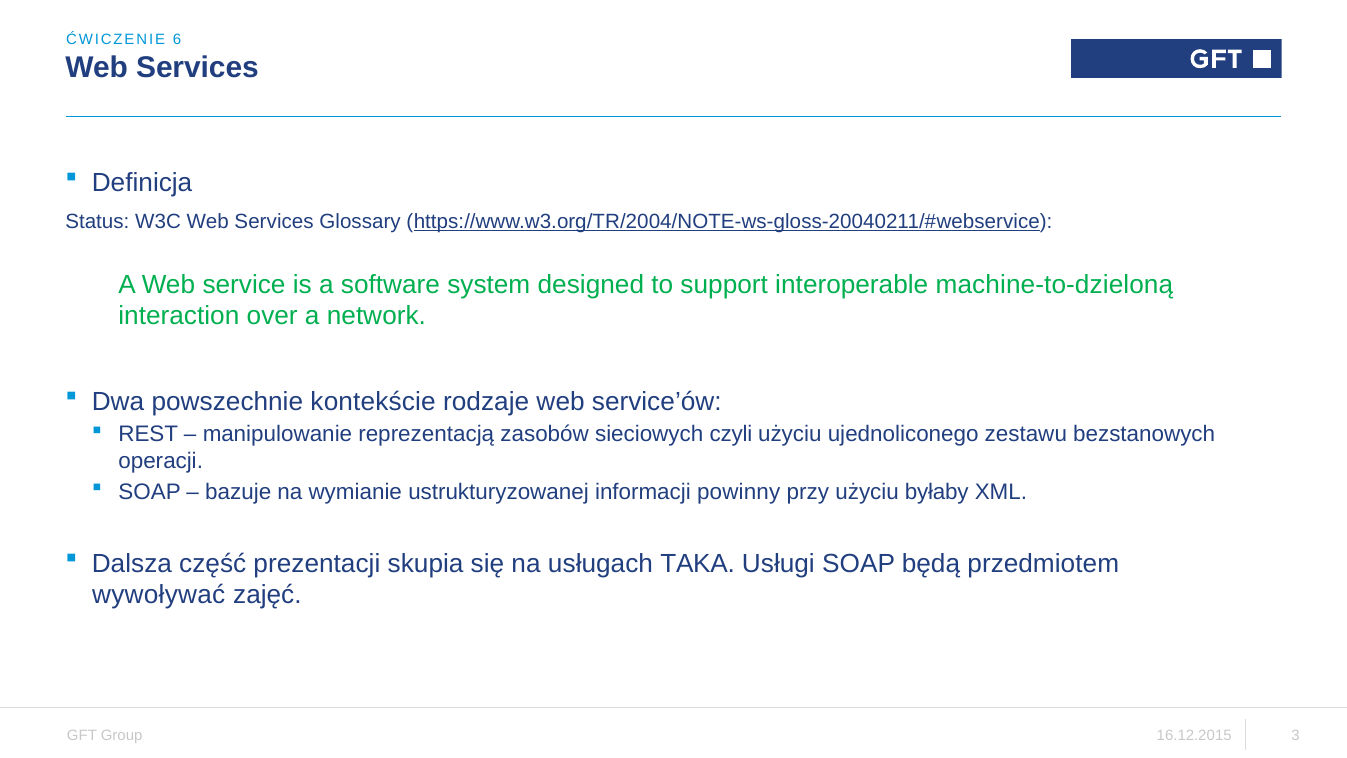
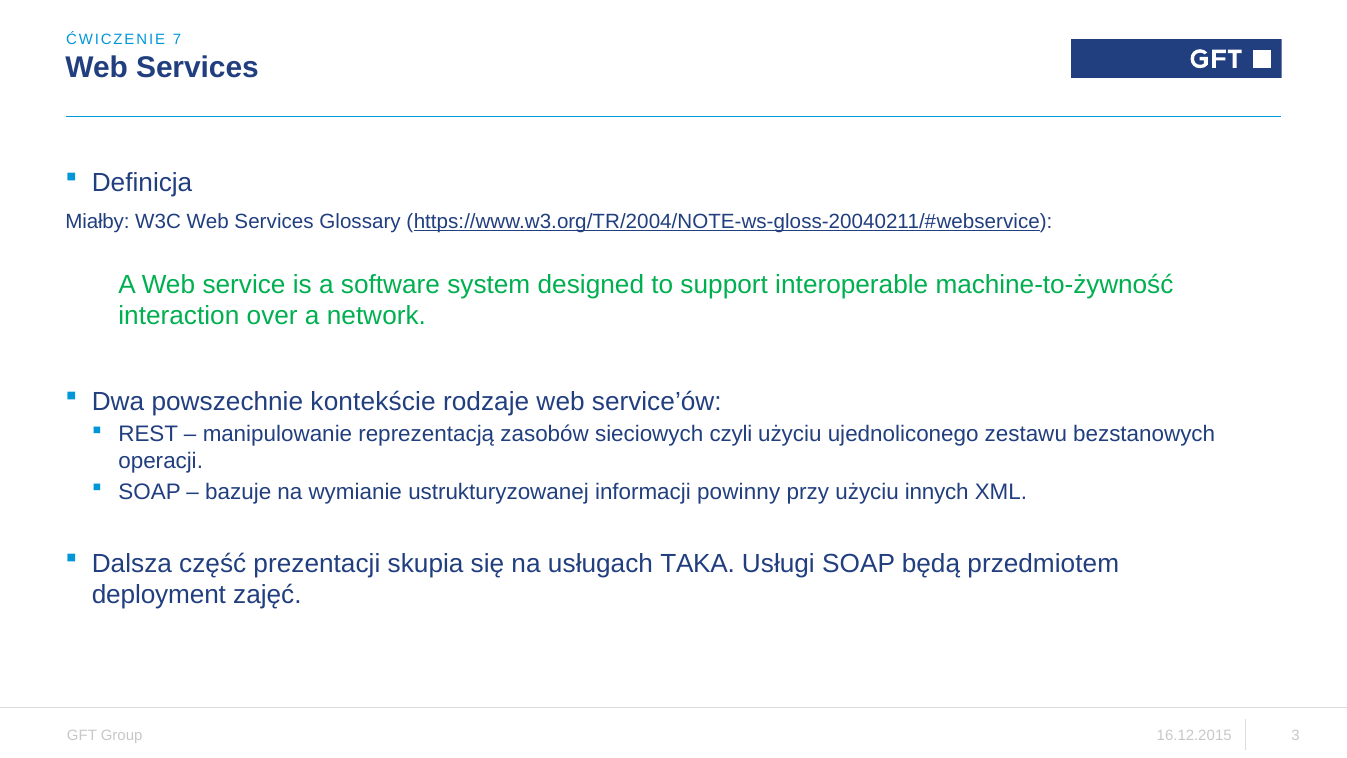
6: 6 -> 7
Status: Status -> Miałby
machine-to-dzieloną: machine-to-dzieloną -> machine-to-żywność
byłaby: byłaby -> innych
wywoływać: wywoływać -> deployment
